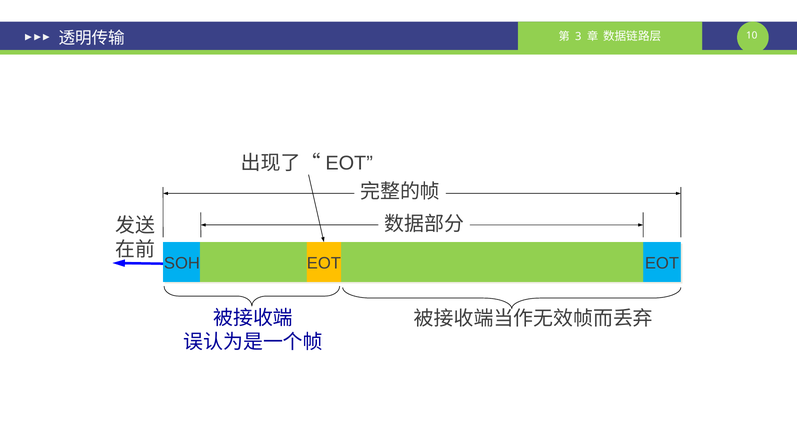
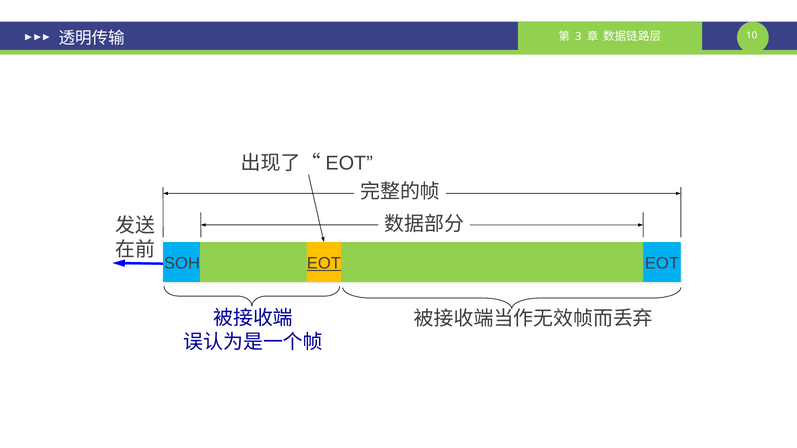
EOT at (324, 263) underline: none -> present
